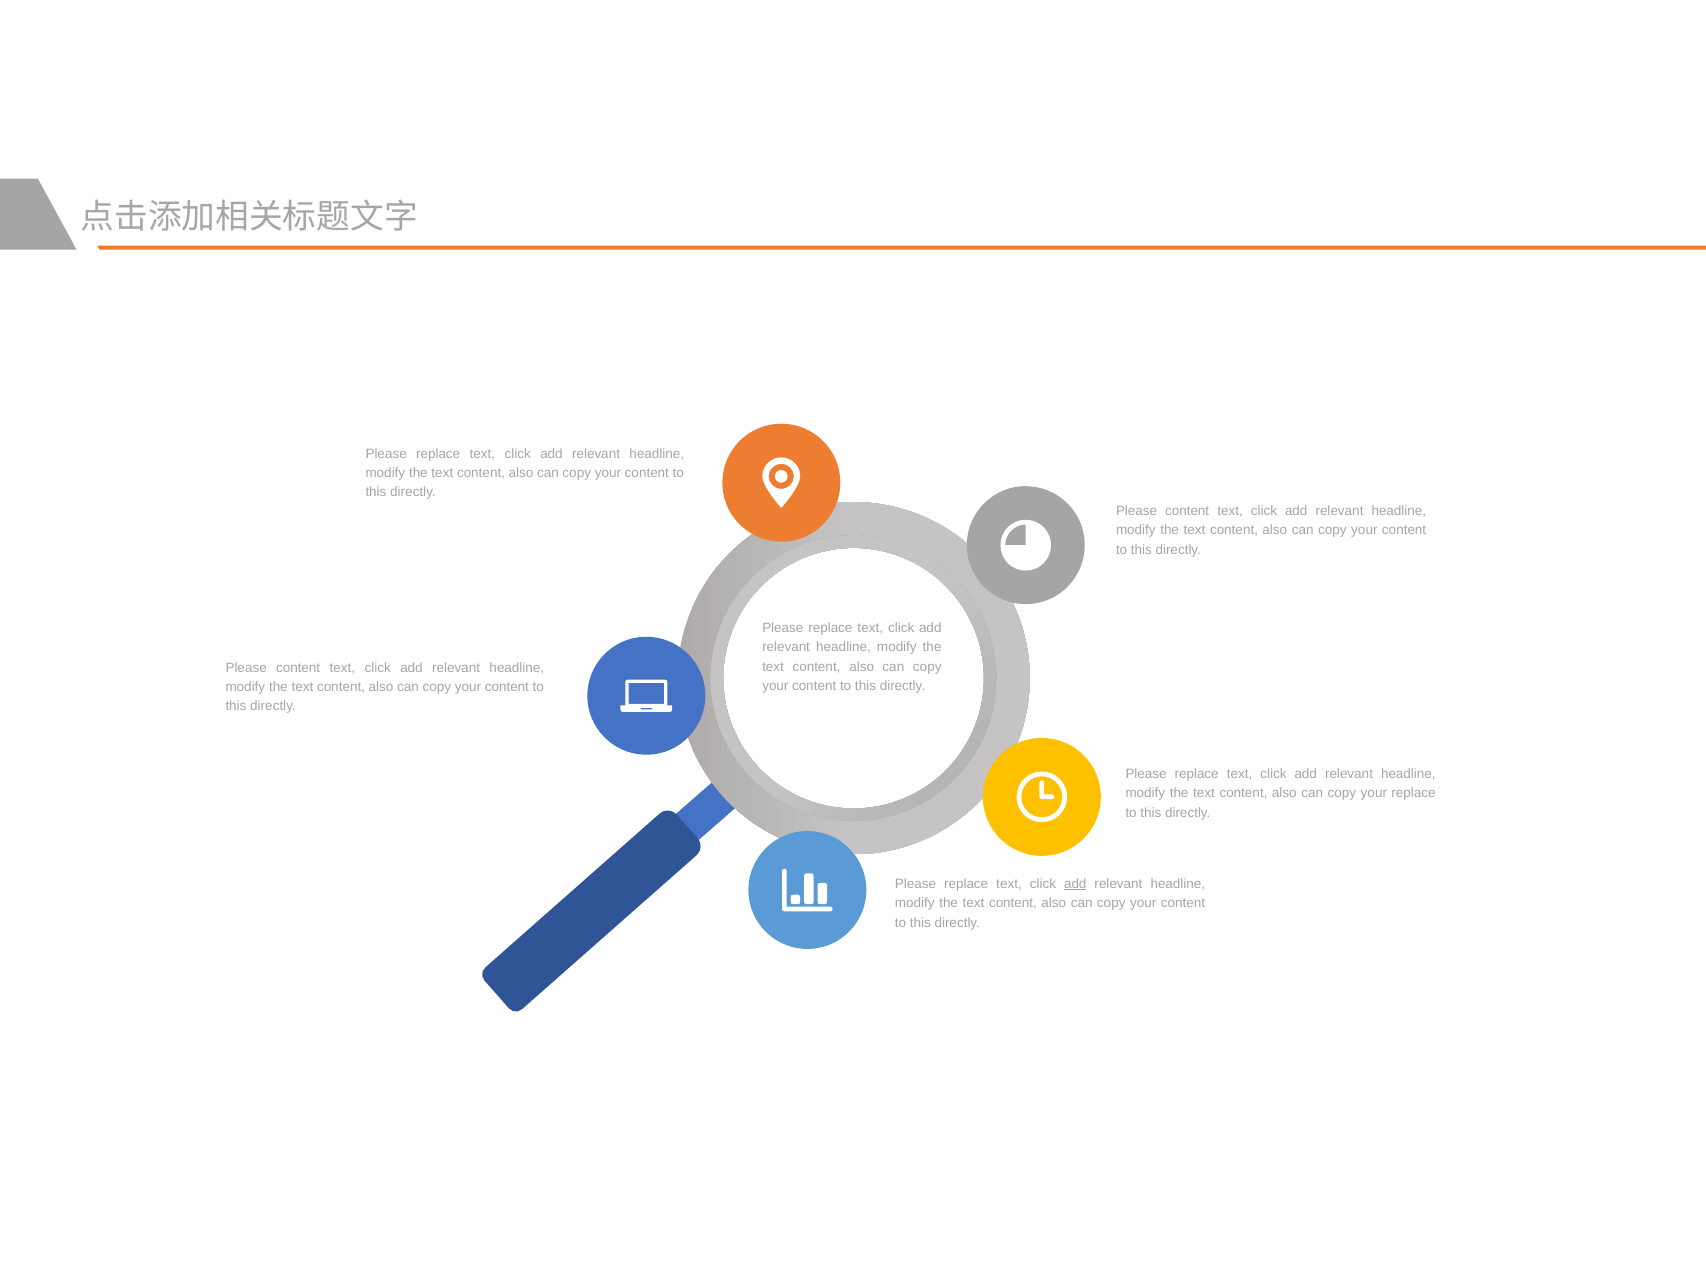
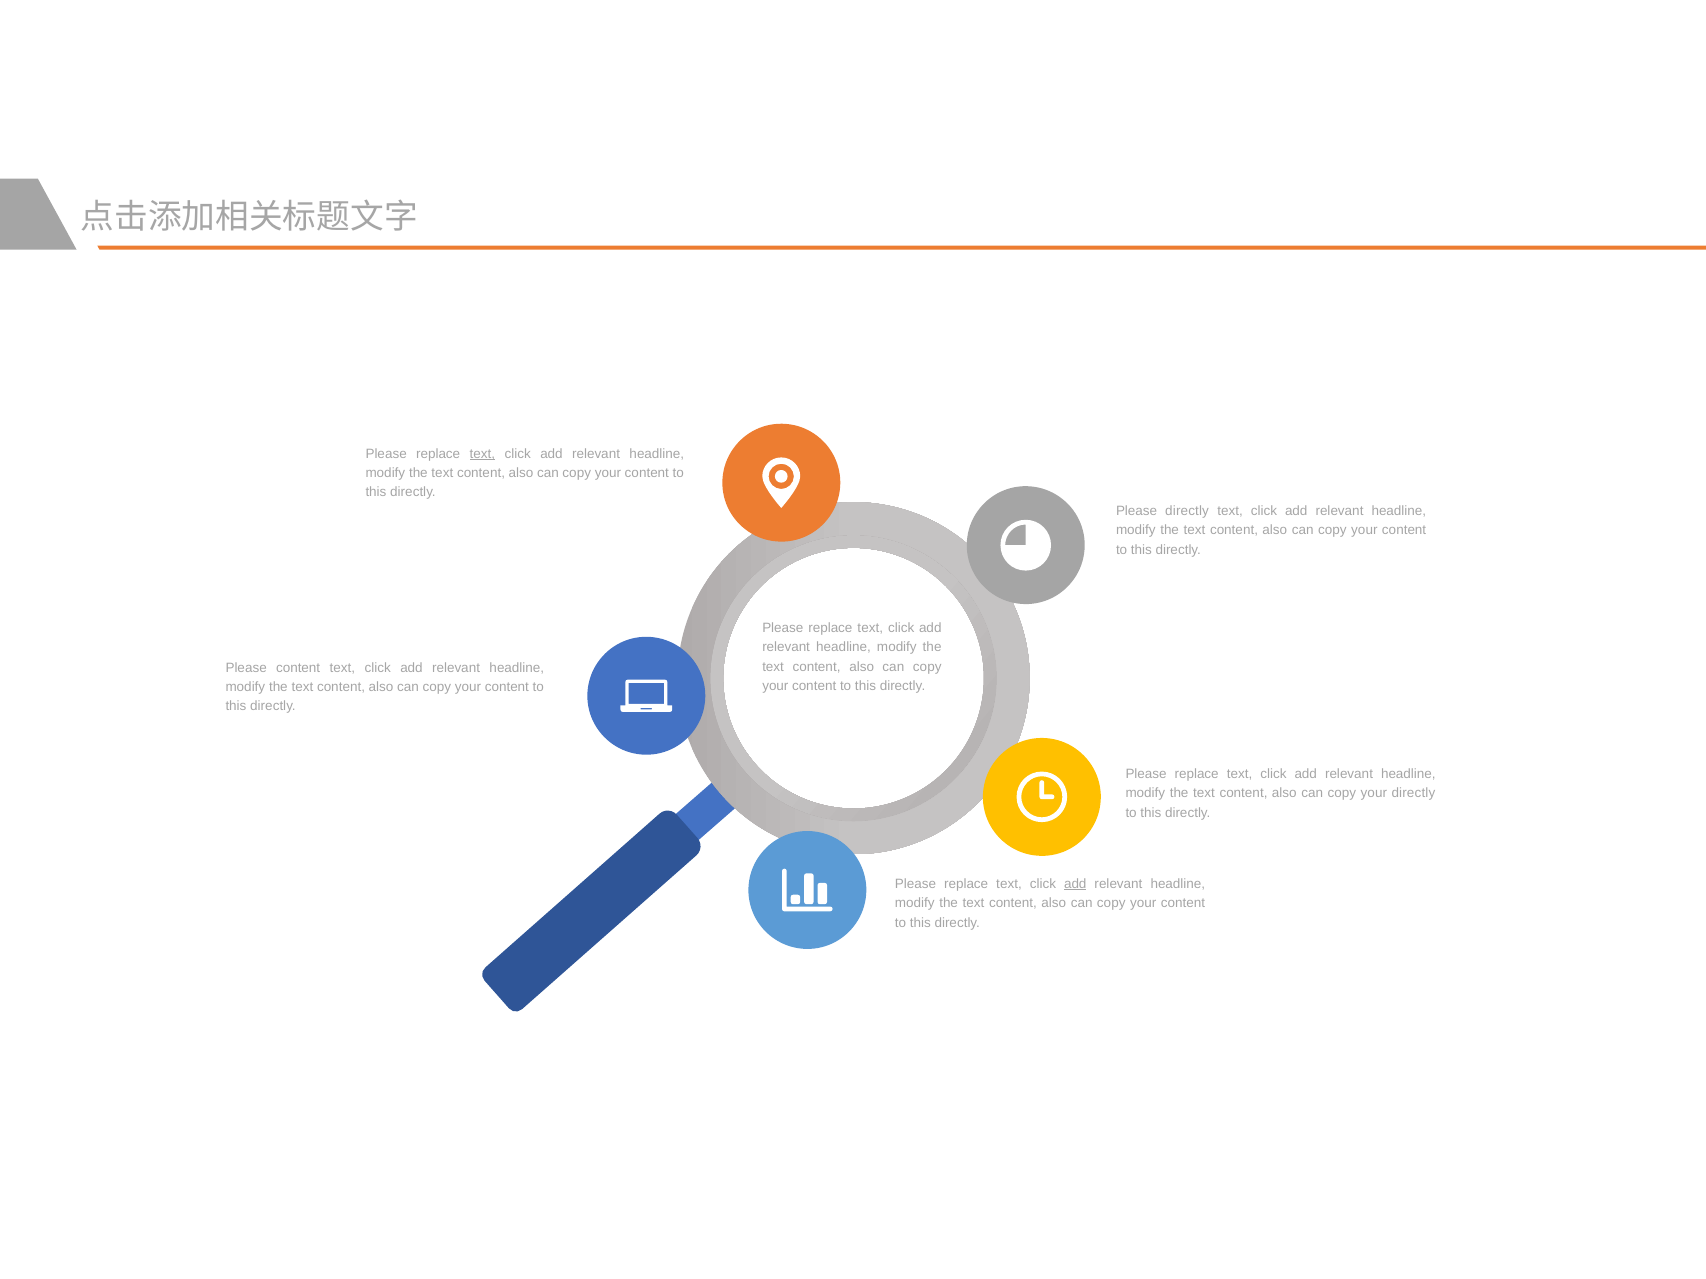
text at (482, 454) underline: none -> present
content at (1187, 511): content -> directly
your replace: replace -> directly
